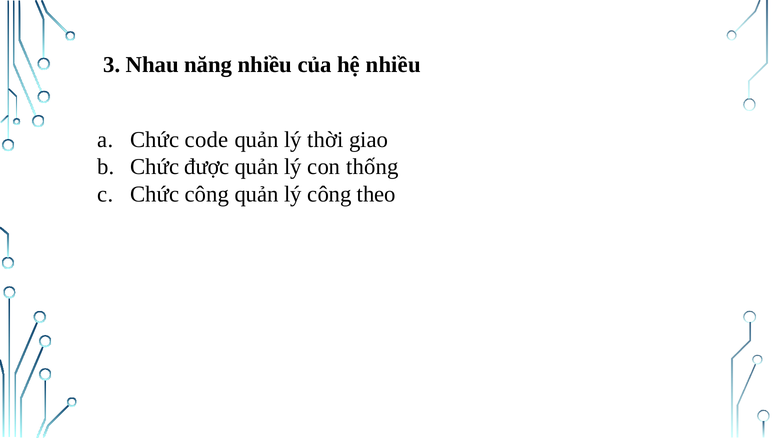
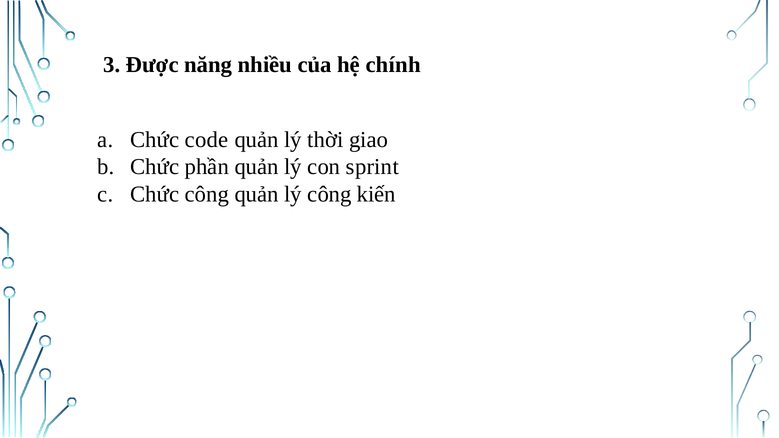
Nhau: Nhau -> Được
hệ nhiều: nhiều -> chính
được: được -> phần
thống: thống -> sprint
theo: theo -> kiến
